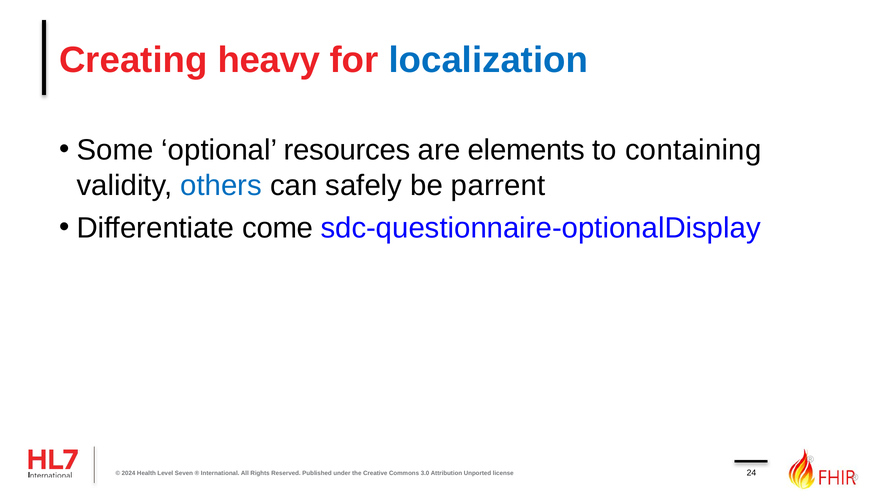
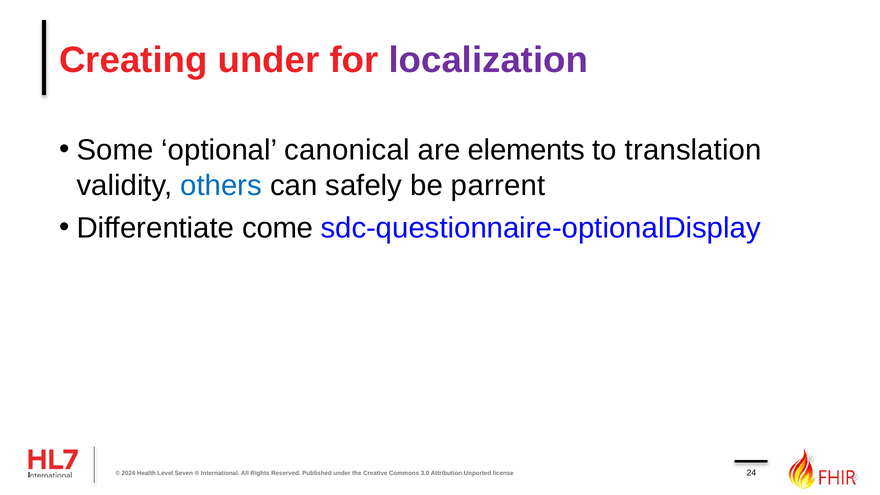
Creating heavy: heavy -> under
localization colour: blue -> purple
resources: resources -> canonical
containing: containing -> translation
